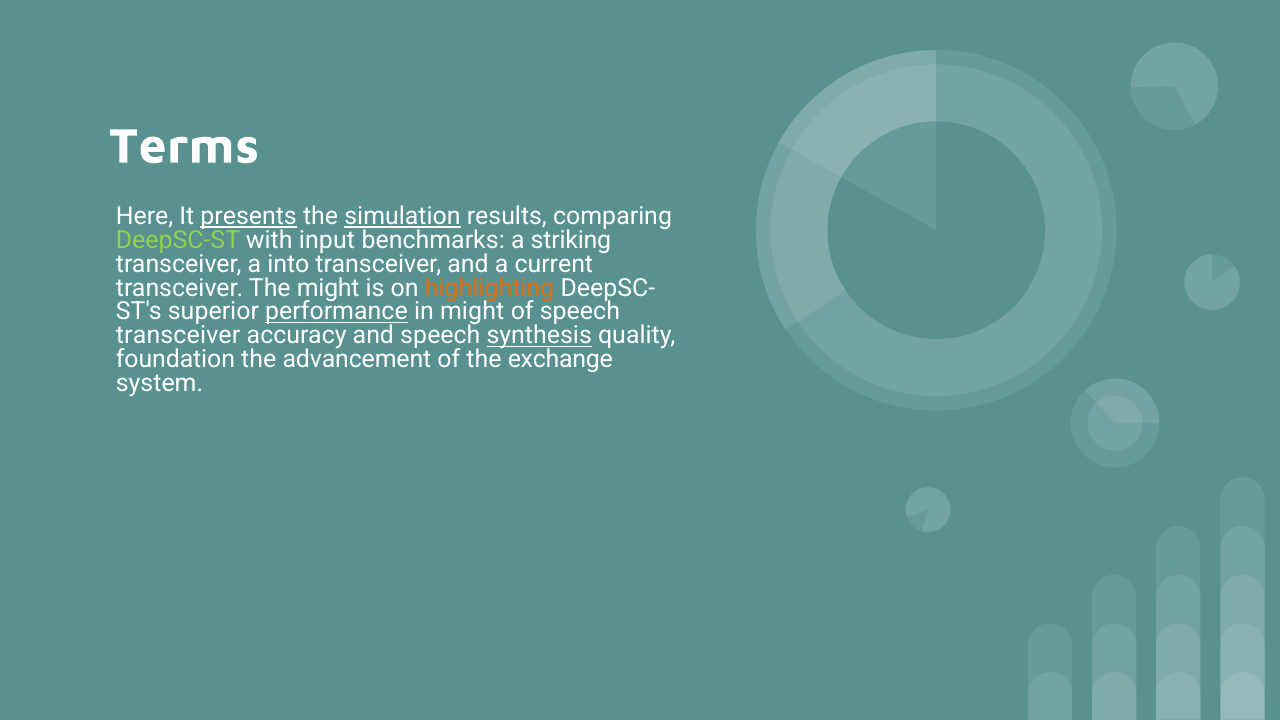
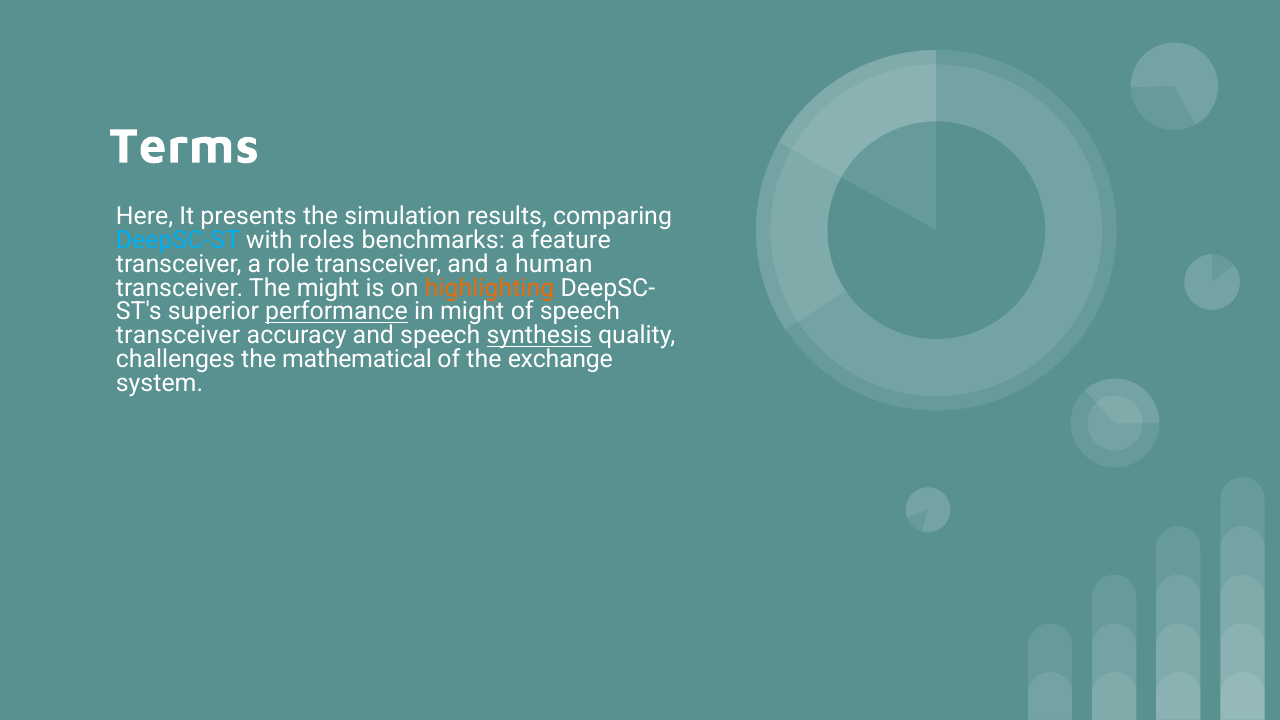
presents underline: present -> none
simulation underline: present -> none
DeepSC-ST colour: light green -> light blue
input: input -> roles
striking: striking -> feature
into: into -> role
current: current -> human
foundation: foundation -> challenges
advancement: advancement -> mathematical
